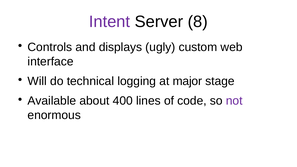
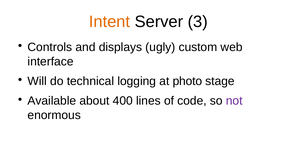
Intent colour: purple -> orange
8: 8 -> 3
major: major -> photo
